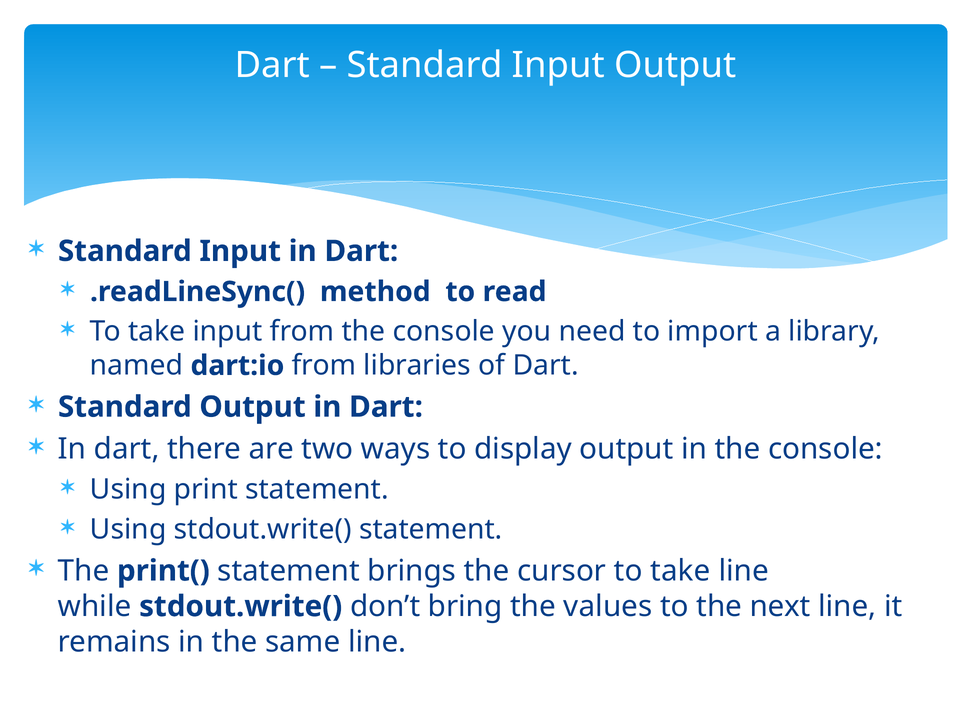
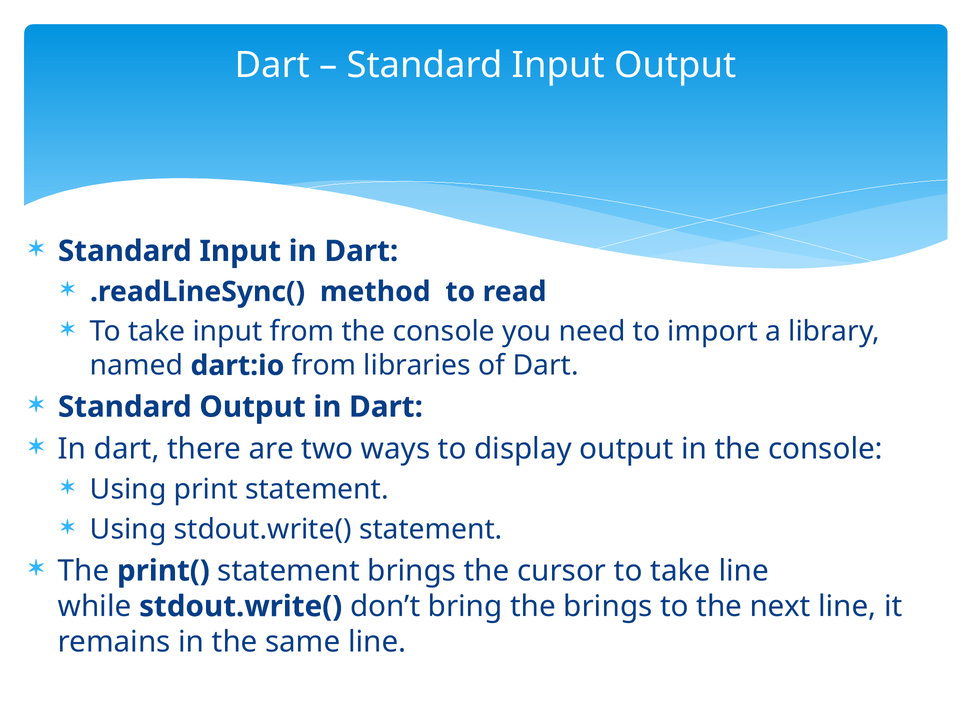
the values: values -> brings
